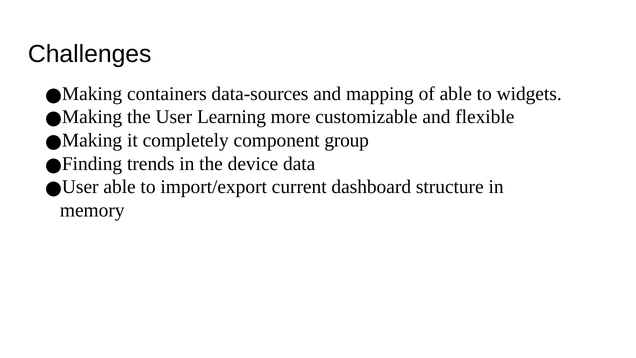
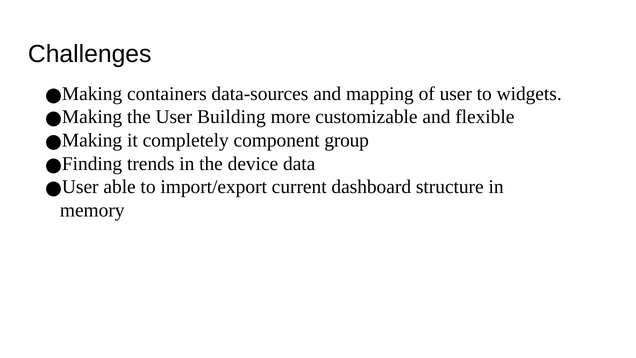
of able: able -> user
Learning: Learning -> Building
